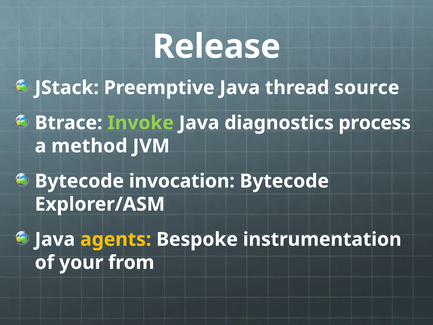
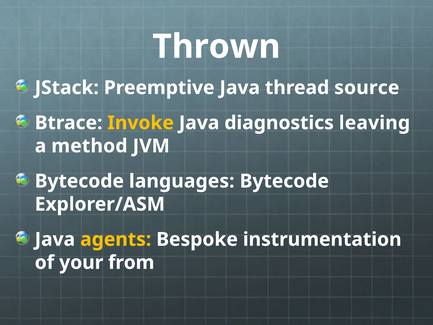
Release: Release -> Thrown
Invoke colour: light green -> yellow
process: process -> leaving
invocation: invocation -> languages
